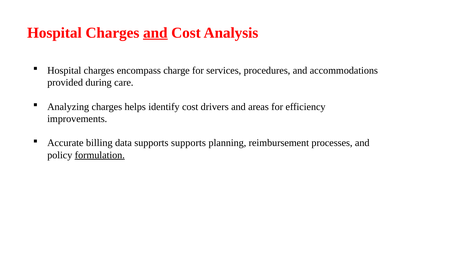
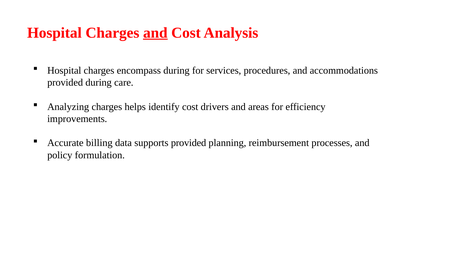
encompass charge: charge -> during
supports supports: supports -> provided
formulation underline: present -> none
